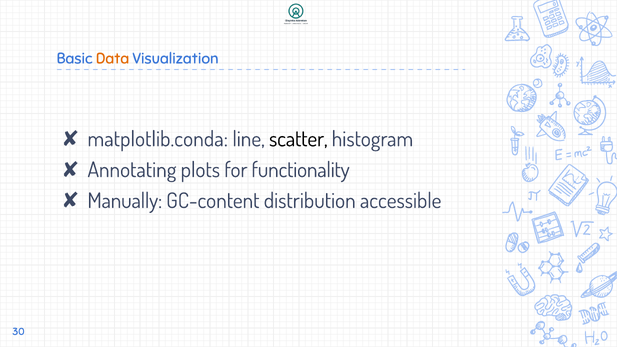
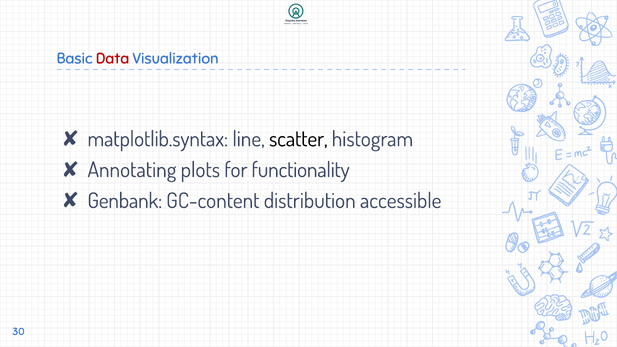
Data colour: orange -> red
matplotlib.conda: matplotlib.conda -> matplotlib.syntax
Manually: Manually -> Genbank
